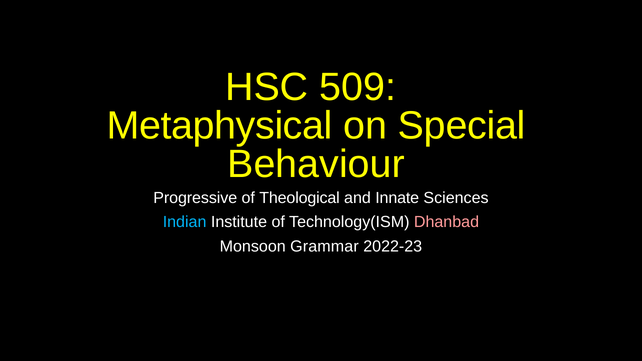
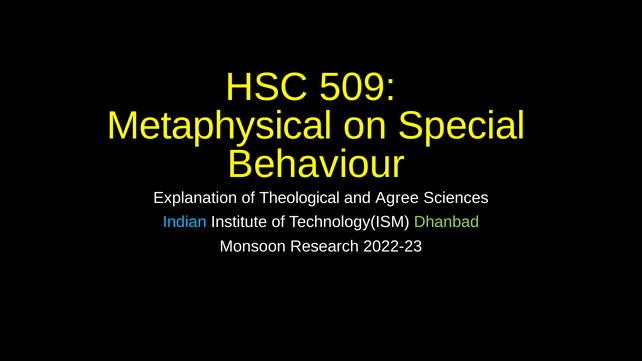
Progressive: Progressive -> Explanation
Innate: Innate -> Agree
Dhanbad colour: pink -> light green
Grammar: Grammar -> Research
